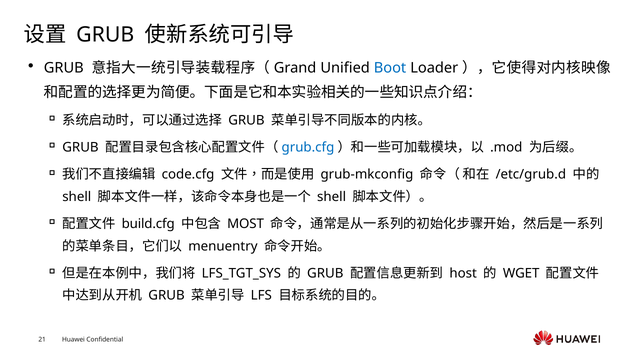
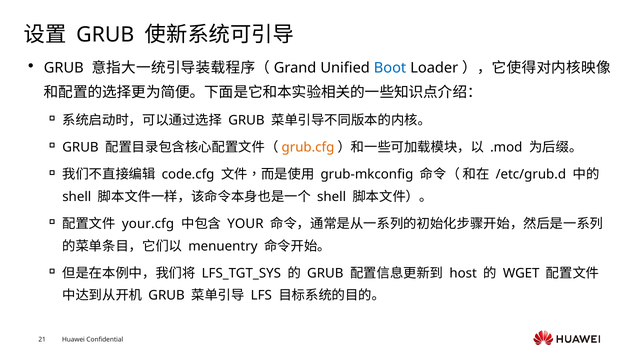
grub.cfg colour: blue -> orange
build.cfg: build.cfg -> your.cfg
MOST: MOST -> YOUR
